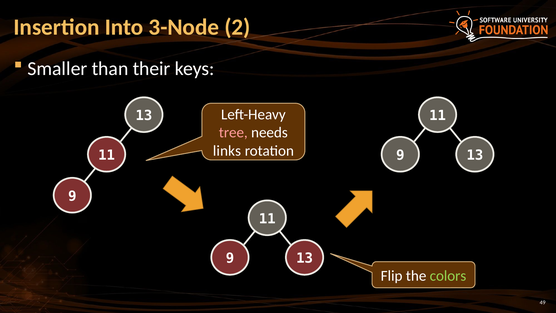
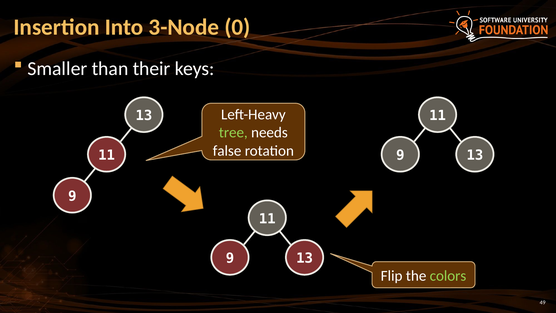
2: 2 -> 0
tree colour: pink -> light green
links: links -> false
